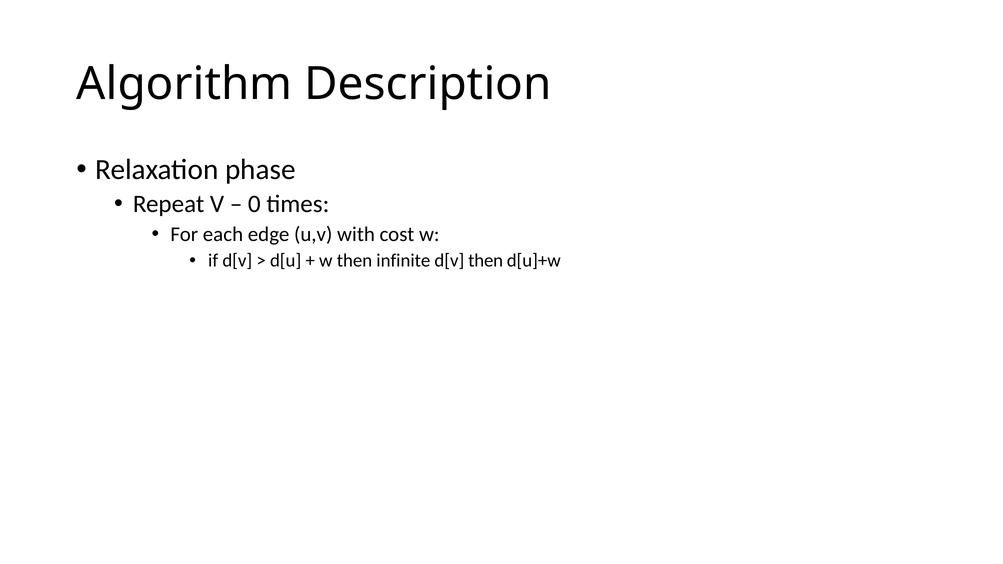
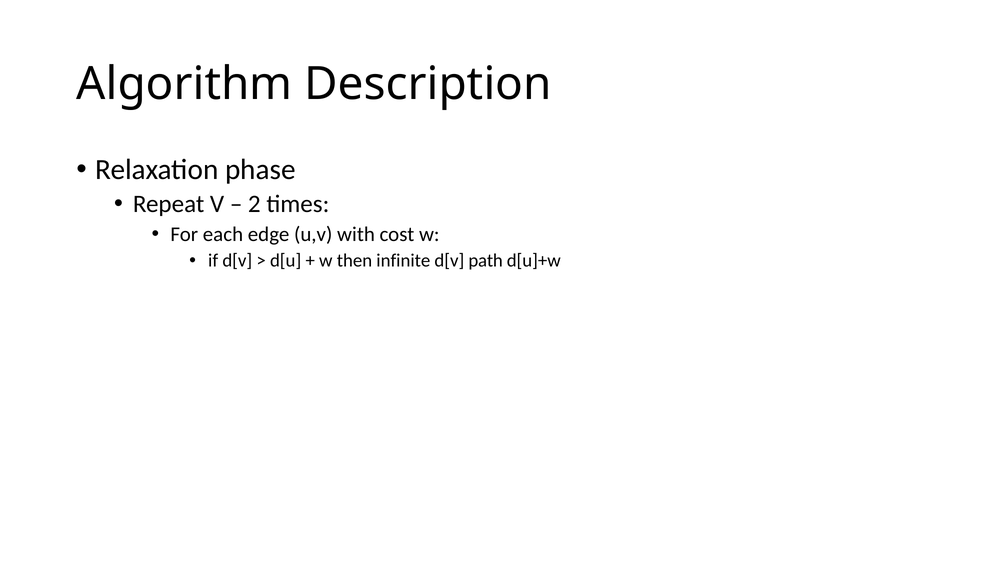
0: 0 -> 2
d[v then: then -> path
